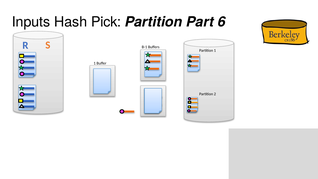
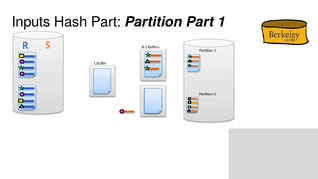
Hash Pick: Pick -> Part
Part 6: 6 -> 1
